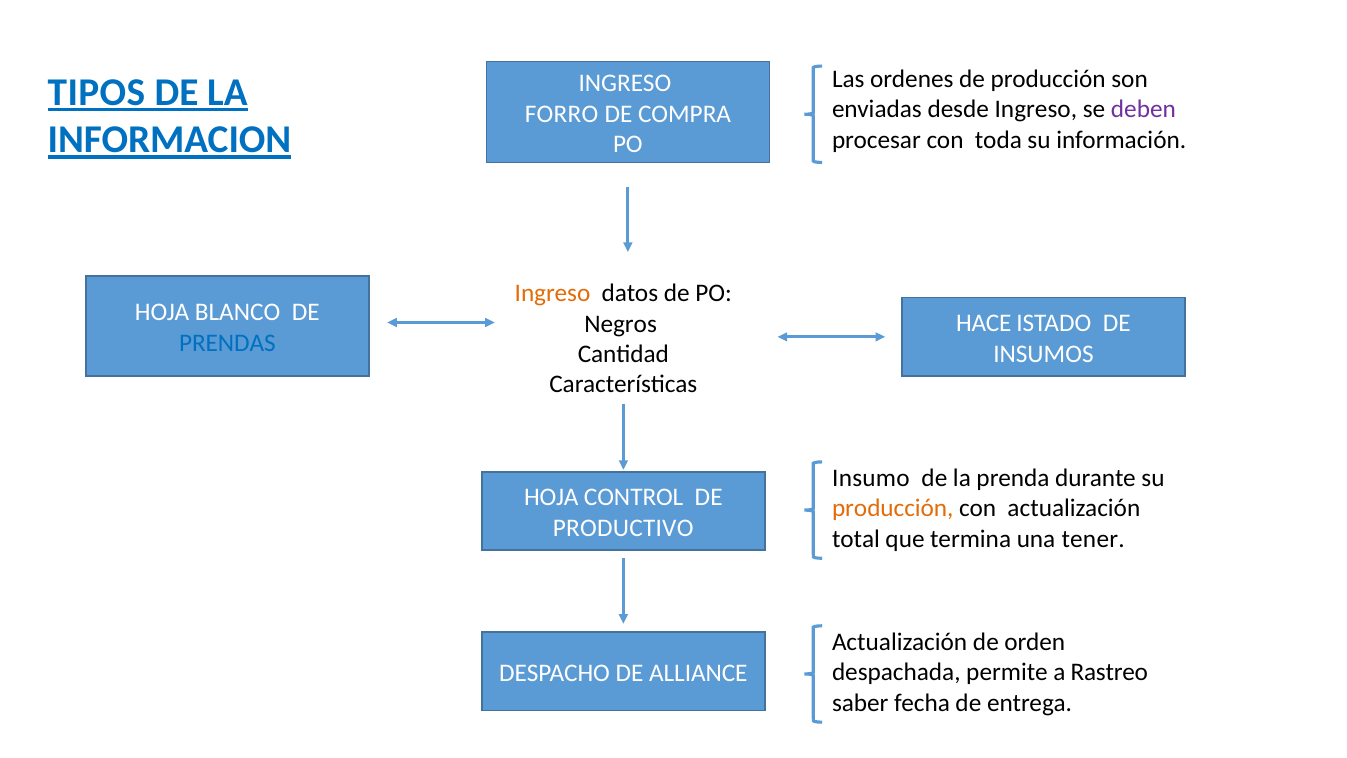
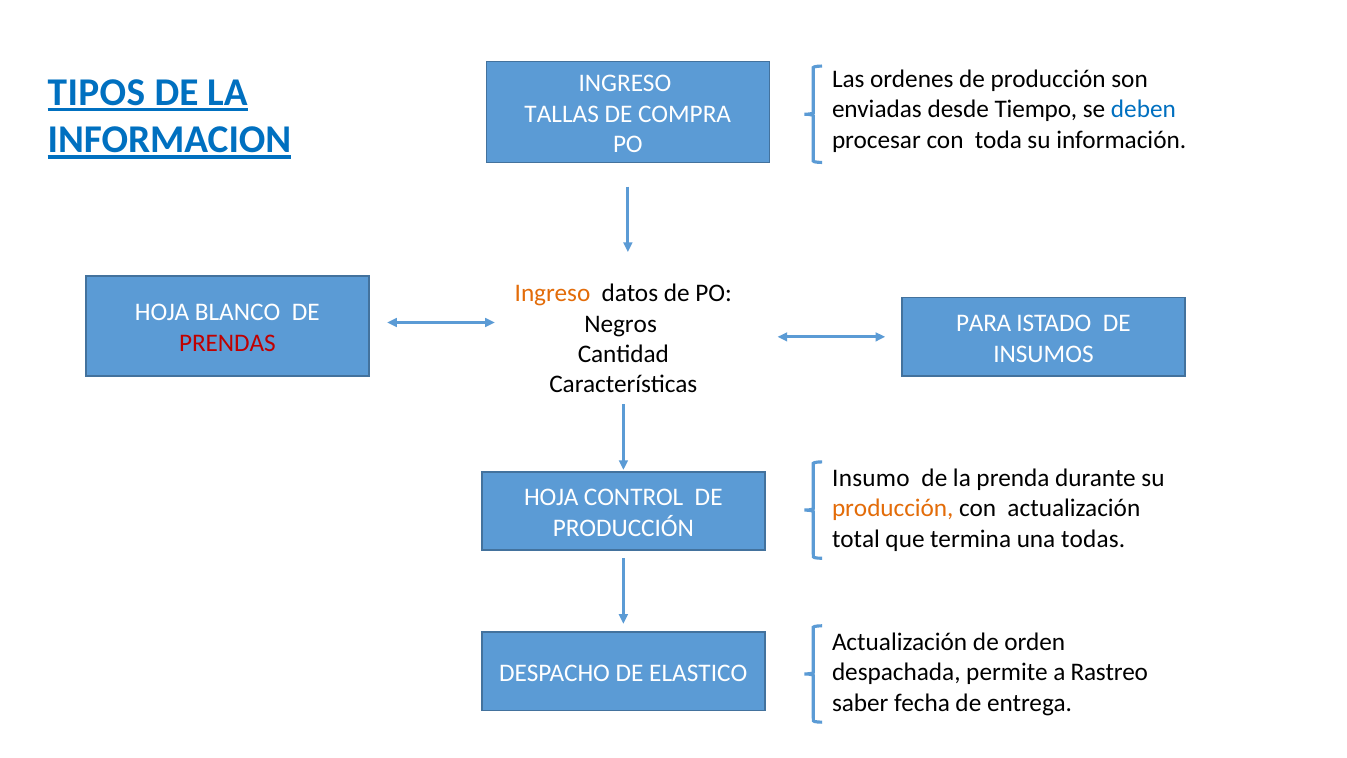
desde Ingreso: Ingreso -> Tiempo
deben colour: purple -> blue
FORRO: FORRO -> TALLAS
HACE: HACE -> PARA
PRENDAS colour: blue -> red
PRODUCTIVO at (623, 528): PRODUCTIVO -> PRODUCCIÓN
tener: tener -> todas
ALLIANCE: ALLIANCE -> ELASTICO
